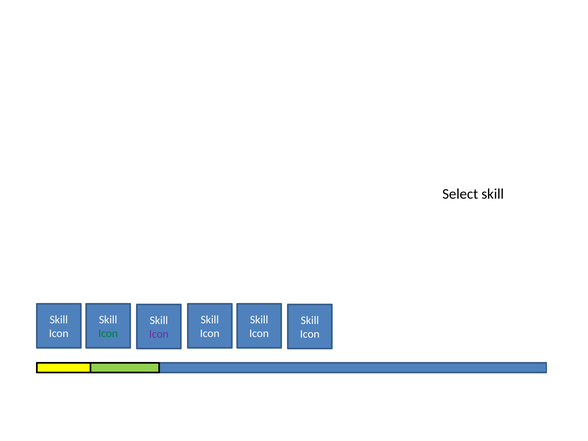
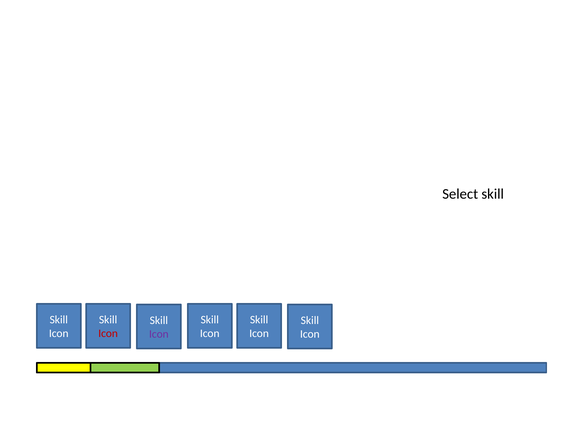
Icon at (108, 334) colour: green -> red
